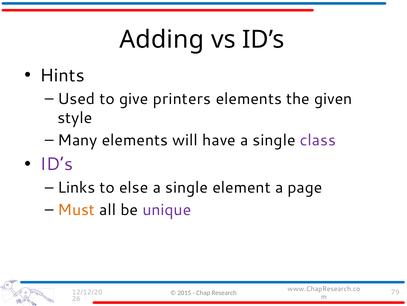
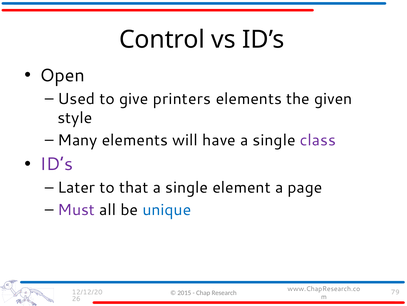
Adding: Adding -> Control
Hints: Hints -> Open
Links: Links -> Later
else: else -> that
Must colour: orange -> purple
unique colour: purple -> blue
